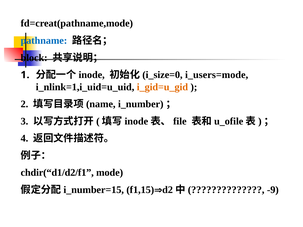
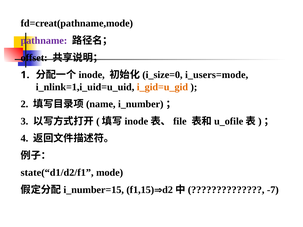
pathname colour: blue -> purple
block: block -> offset
chdir(“d1/d2/f1: chdir(“d1/d2/f1 -> state(“d1/d2/f1
-9: -9 -> -7
